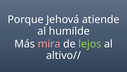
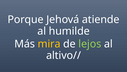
mira colour: pink -> yellow
